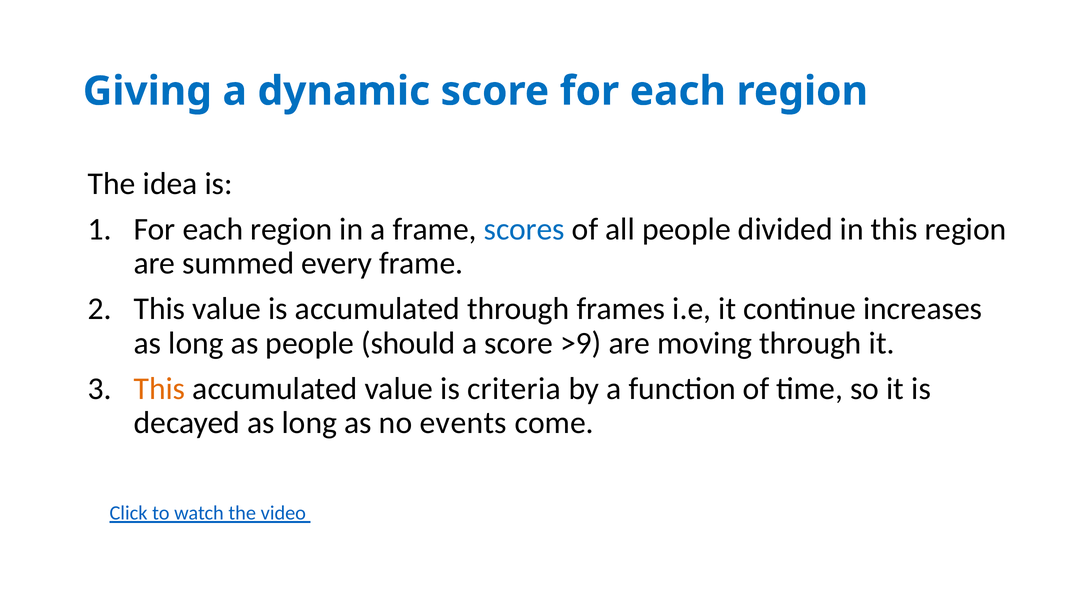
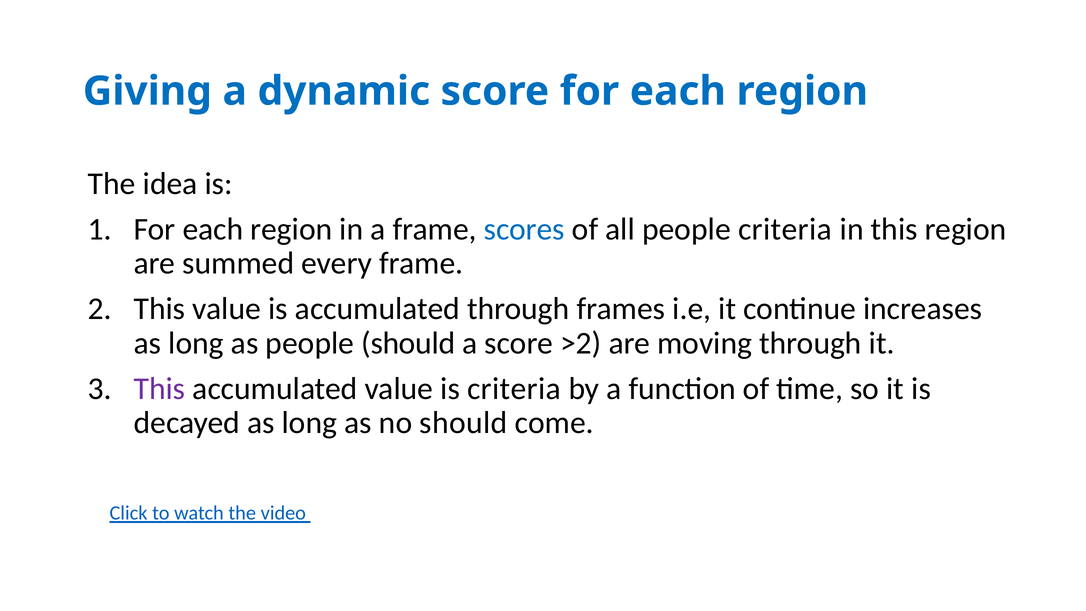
people divided: divided -> criteria
>9: >9 -> >2
This at (160, 389) colour: orange -> purple
no events: events -> should
